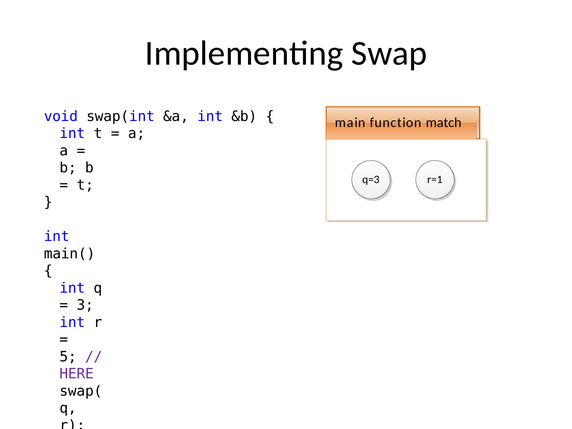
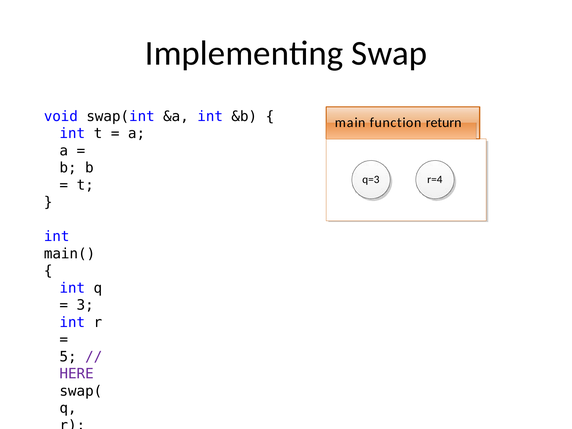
match: match -> return
r=1: r=1 -> r=4
